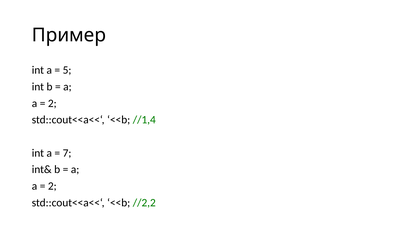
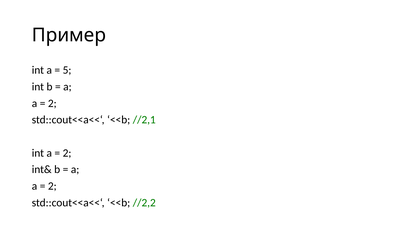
//1,4: //1,4 -> //2,1
7 at (67, 153): 7 -> 2
